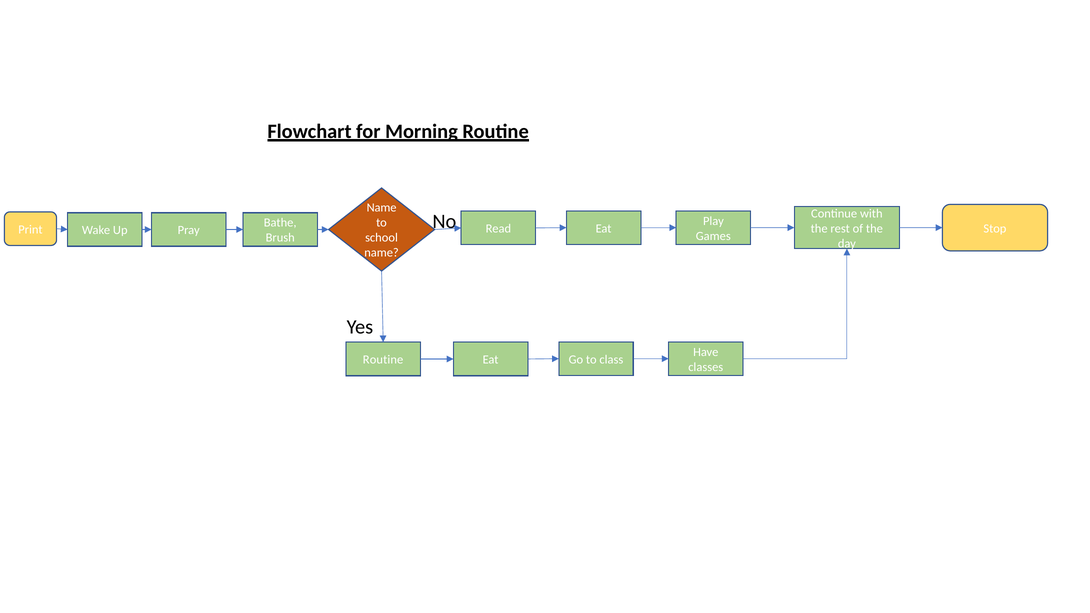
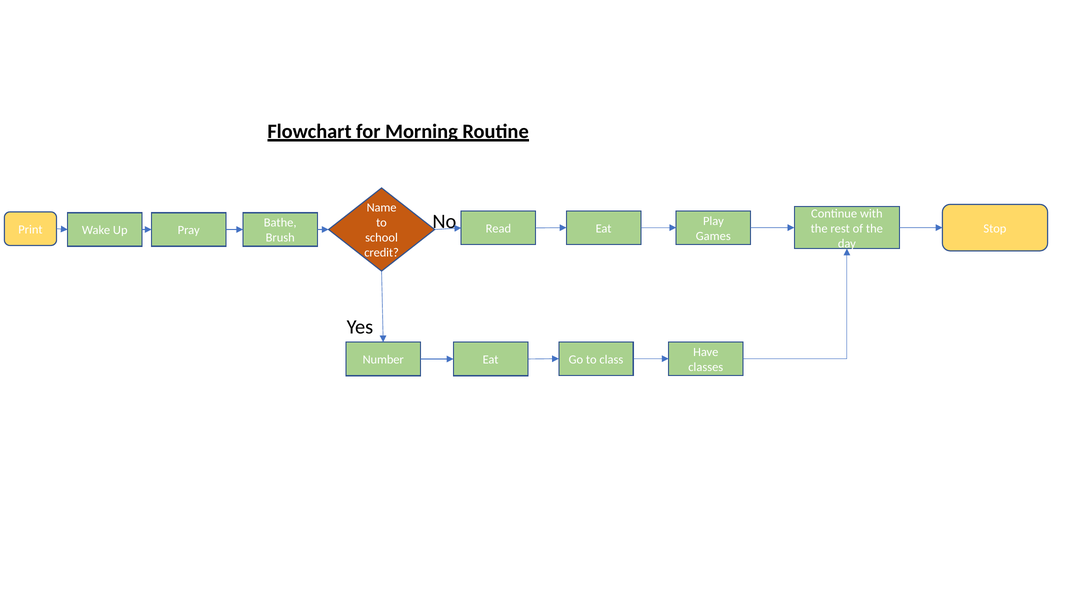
name at (382, 253): name -> credit
Routine at (383, 360): Routine -> Number
